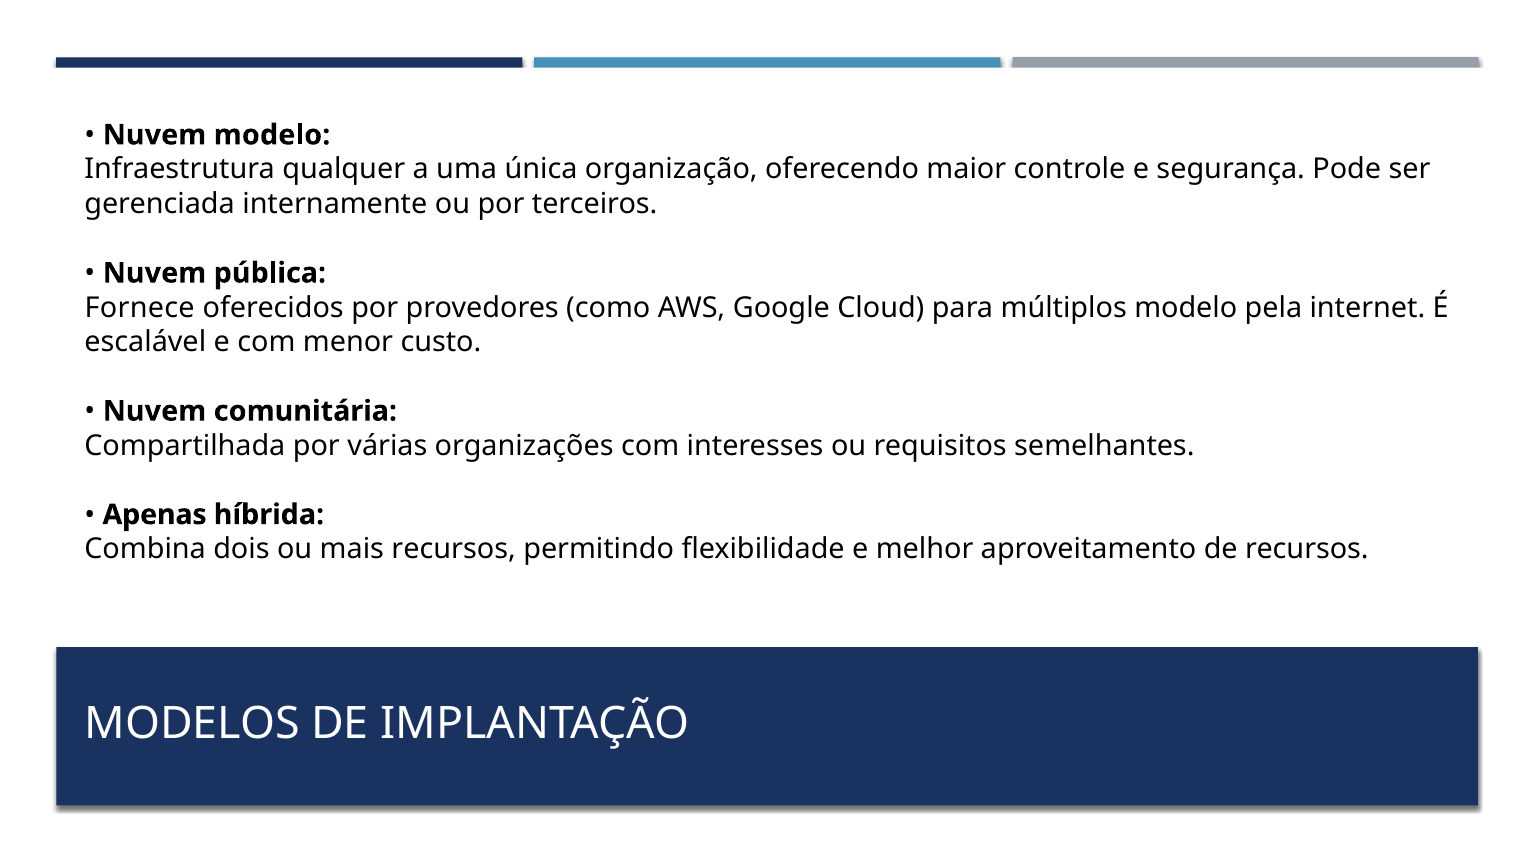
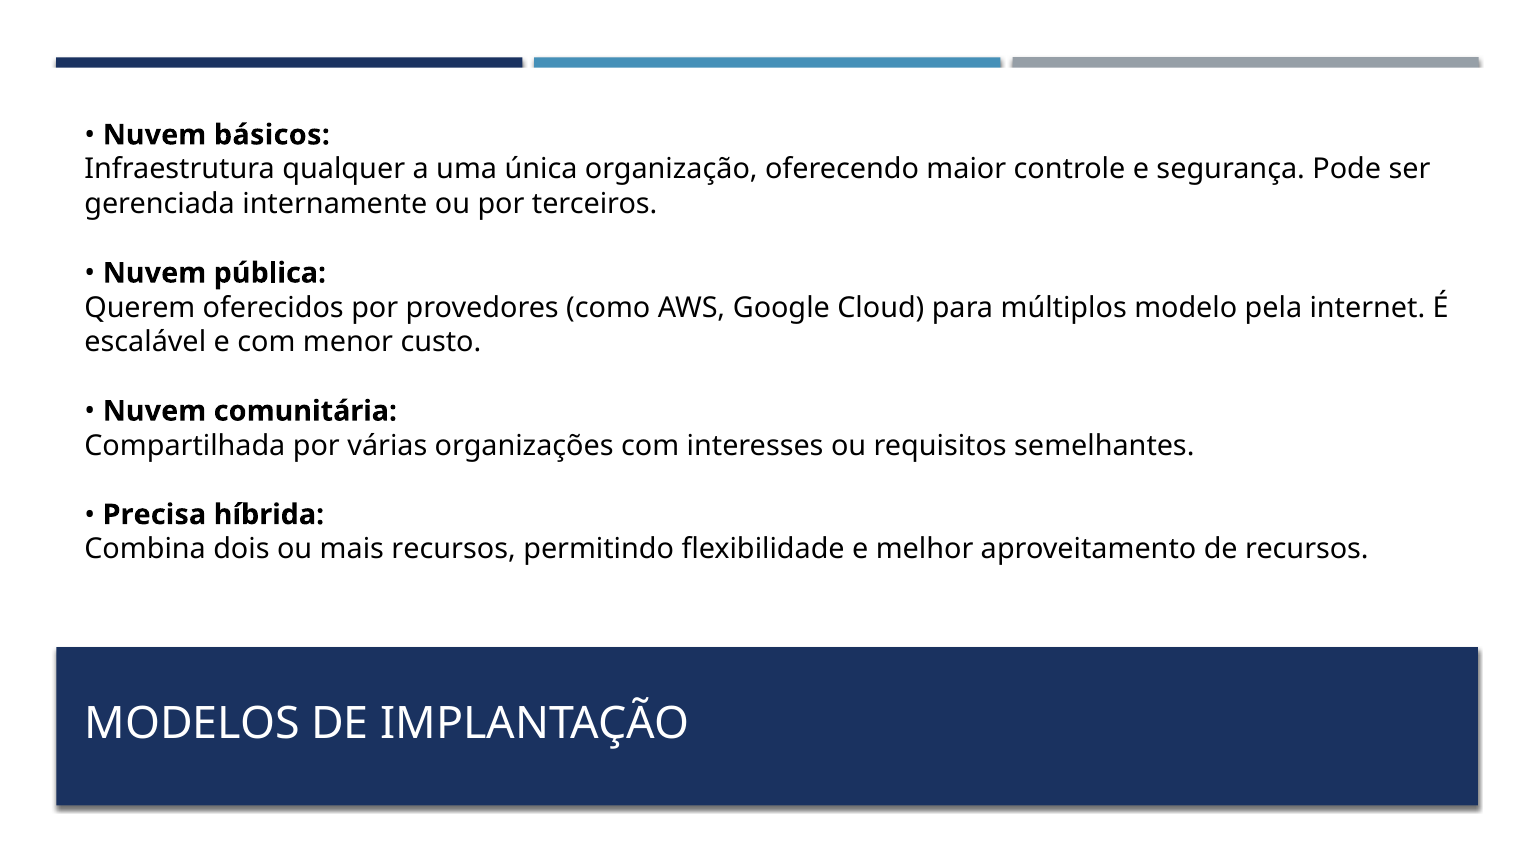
Nuvem modelo: modelo -> básicos
Fornece: Fornece -> Querem
Apenas: Apenas -> Precisa
